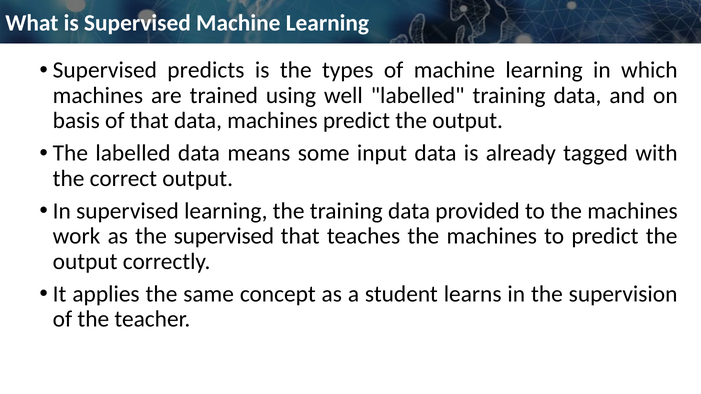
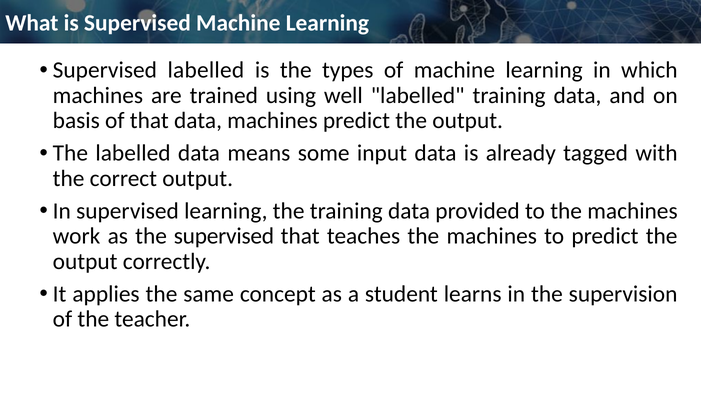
Supervised predicts: predicts -> labelled
